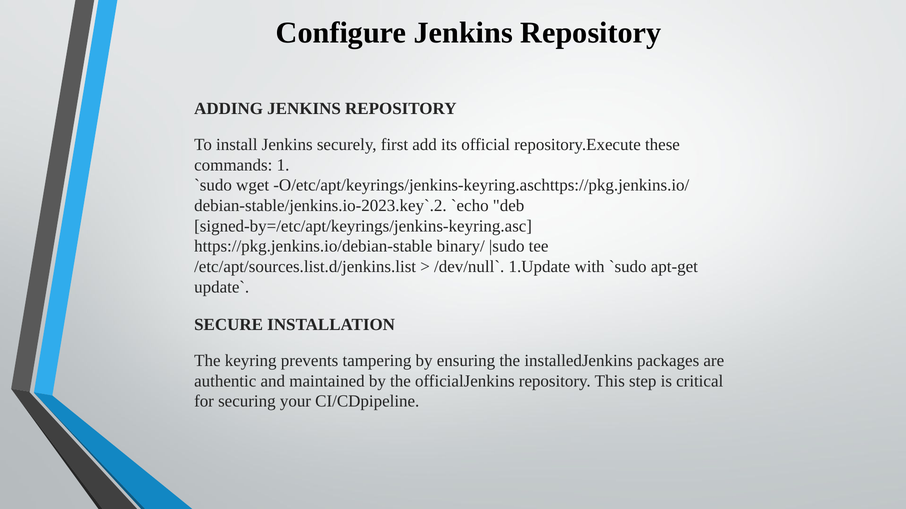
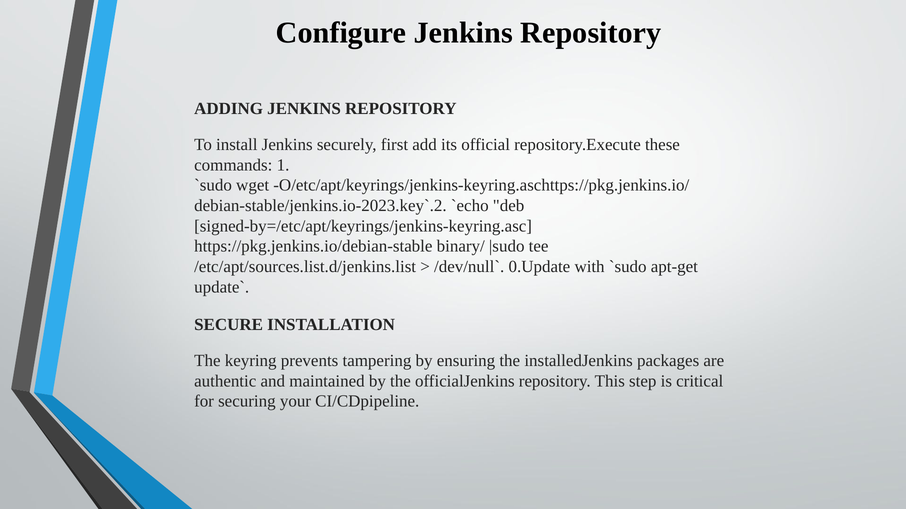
1.Update: 1.Update -> 0.Update
